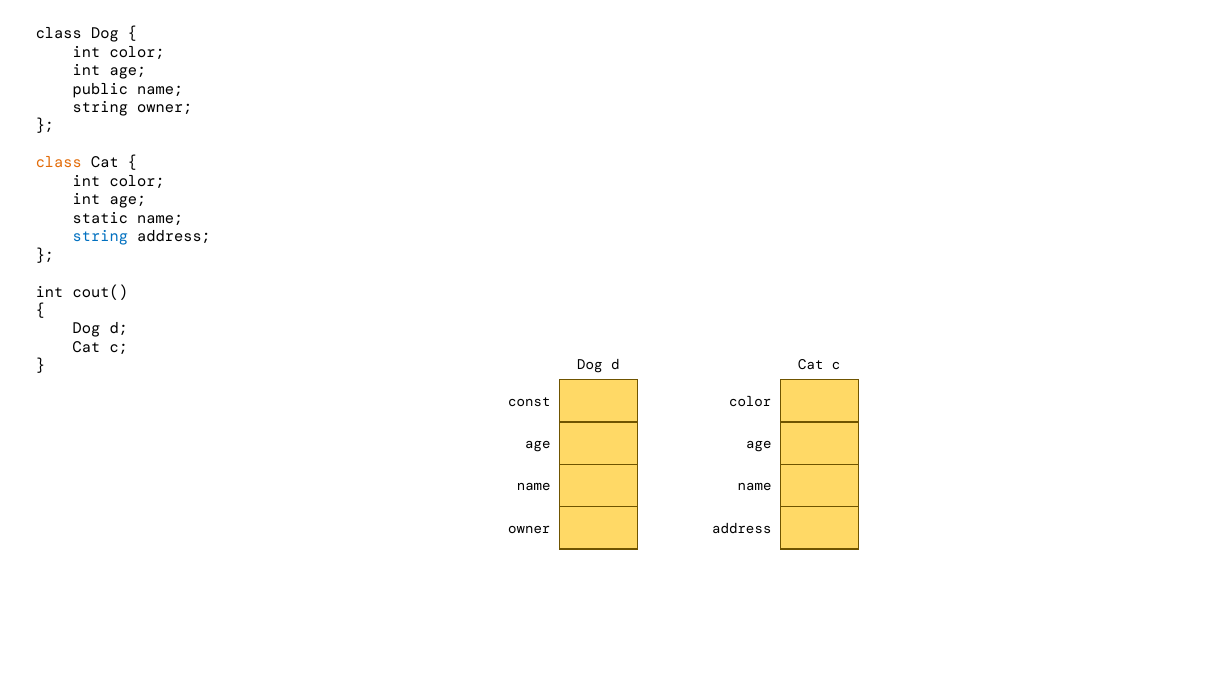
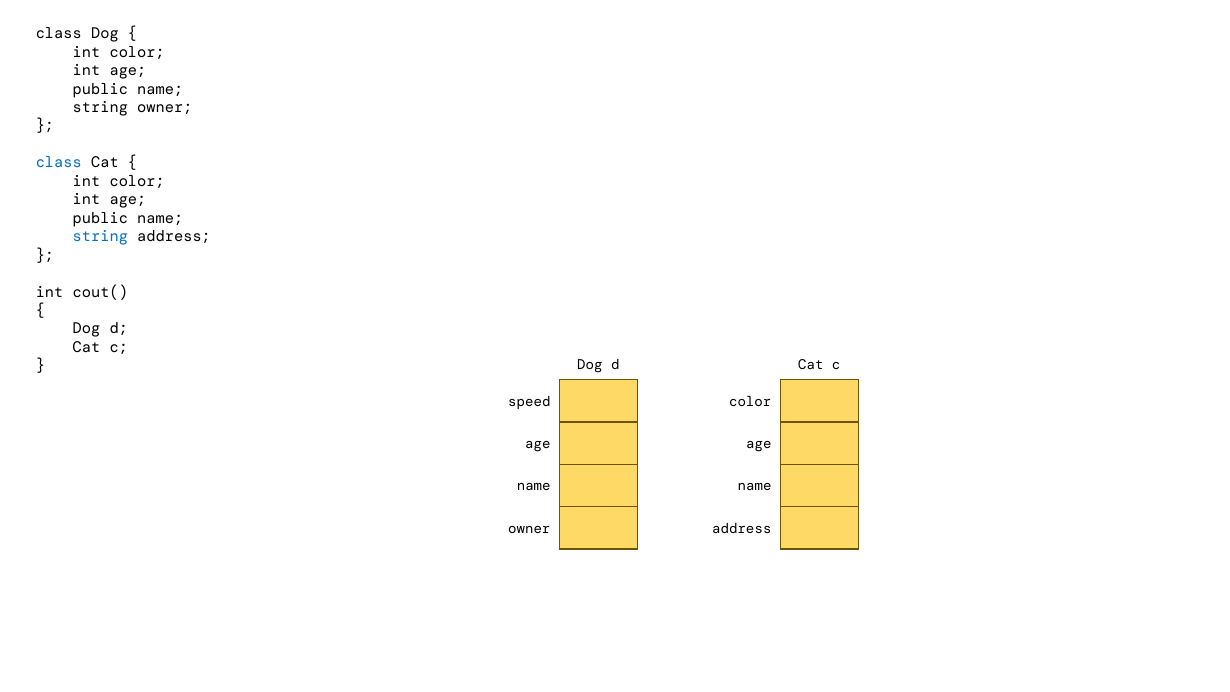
class at (59, 163) colour: orange -> blue
static at (100, 218): static -> public
const: const -> speed
